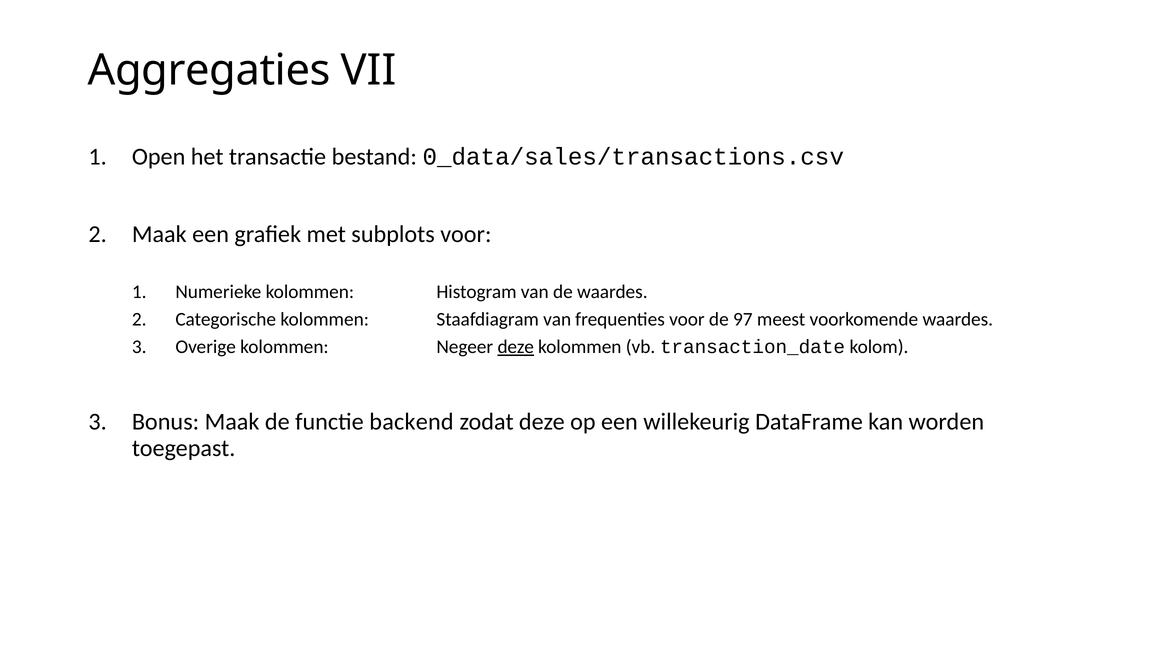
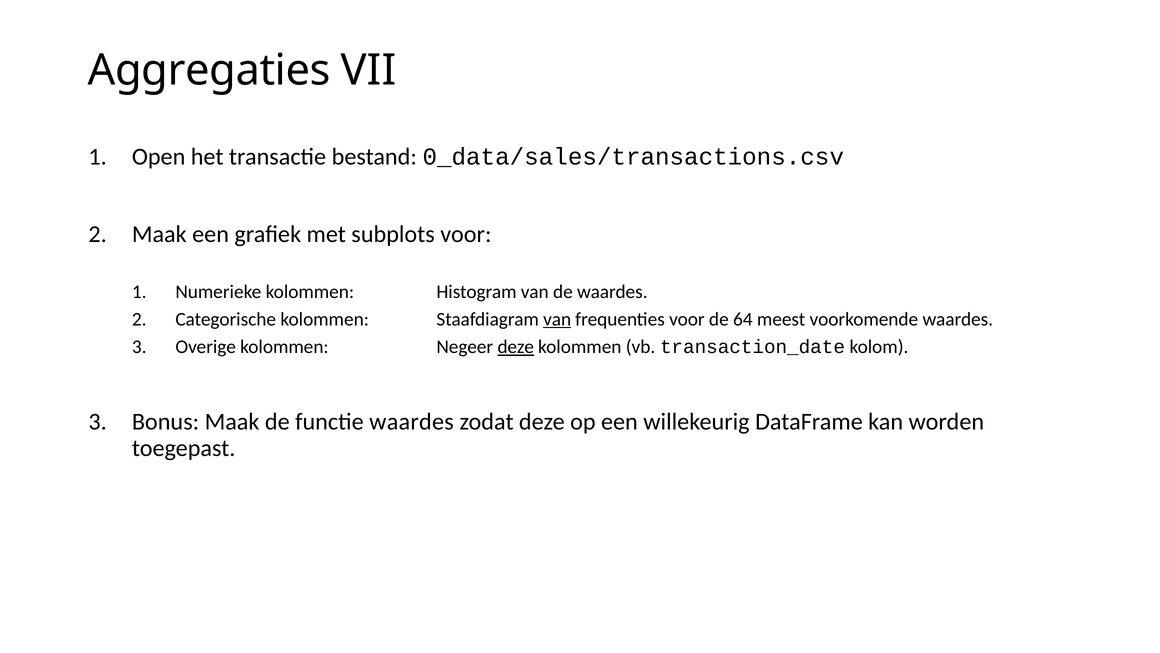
van at (557, 319) underline: none -> present
97: 97 -> 64
functie backend: backend -> waardes
